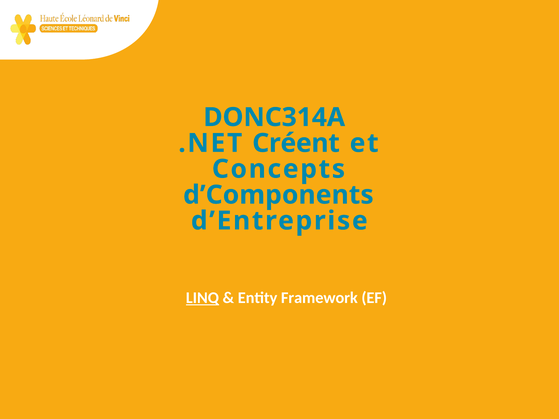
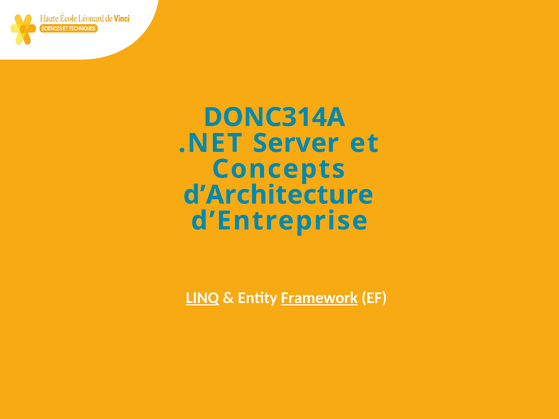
Créent: Créent -> Server
d’Components: d’Components -> d’Architecture
Framework underline: none -> present
